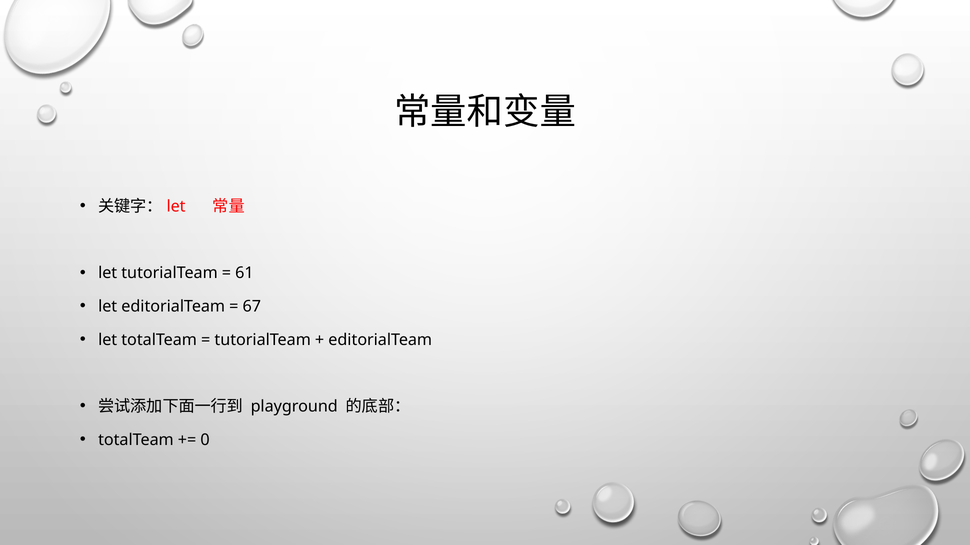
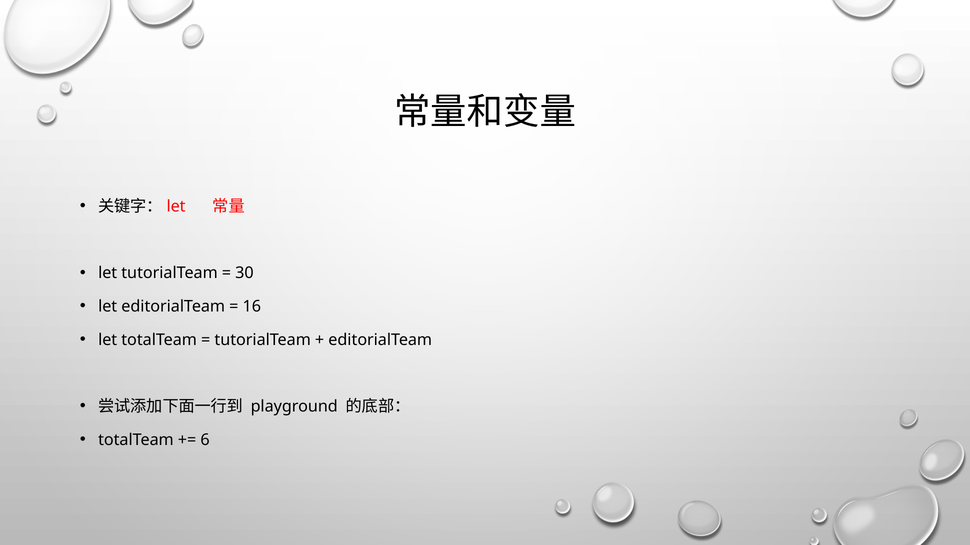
61: 61 -> 30
67: 67 -> 16
0: 0 -> 6
